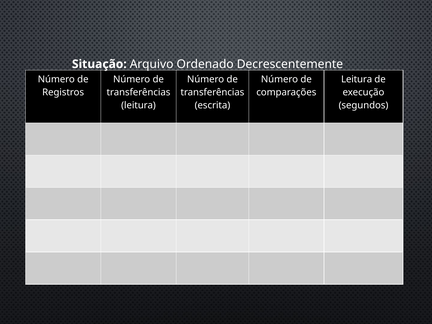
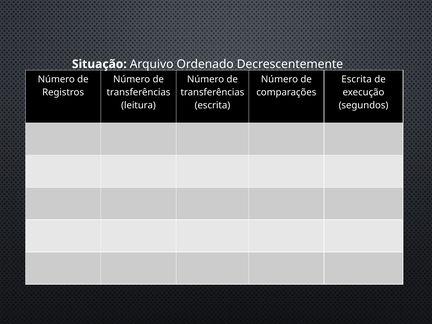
Leitura at (357, 79): Leitura -> Escrita
